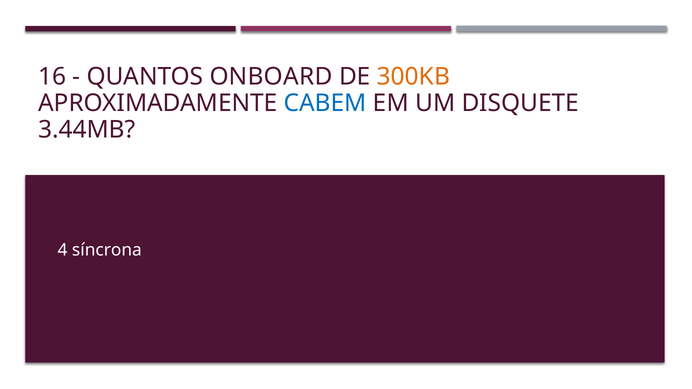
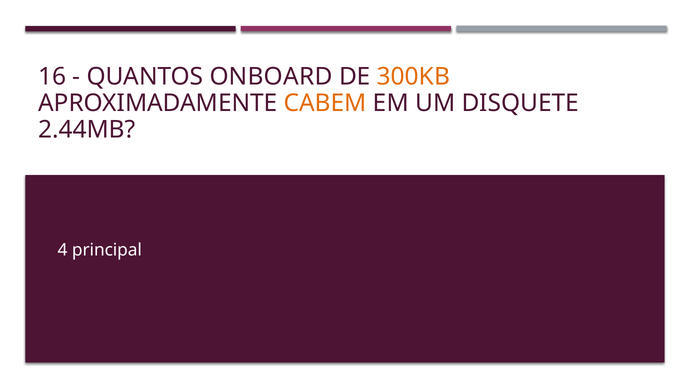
CABEM colour: blue -> orange
3.44MB: 3.44MB -> 2.44MB
síncrona: síncrona -> principal
